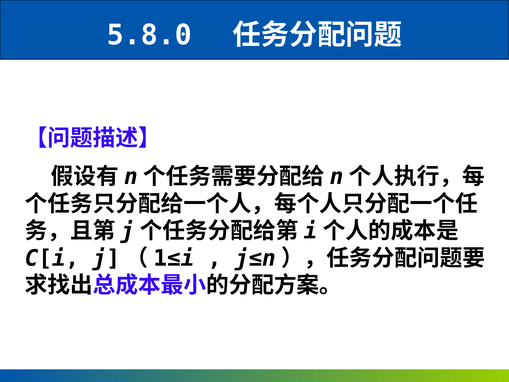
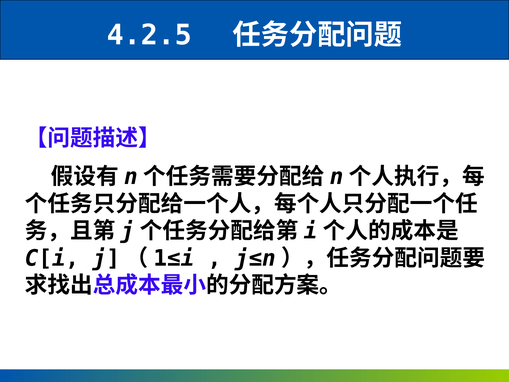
5.8.0: 5.8.0 -> 4.2.5
